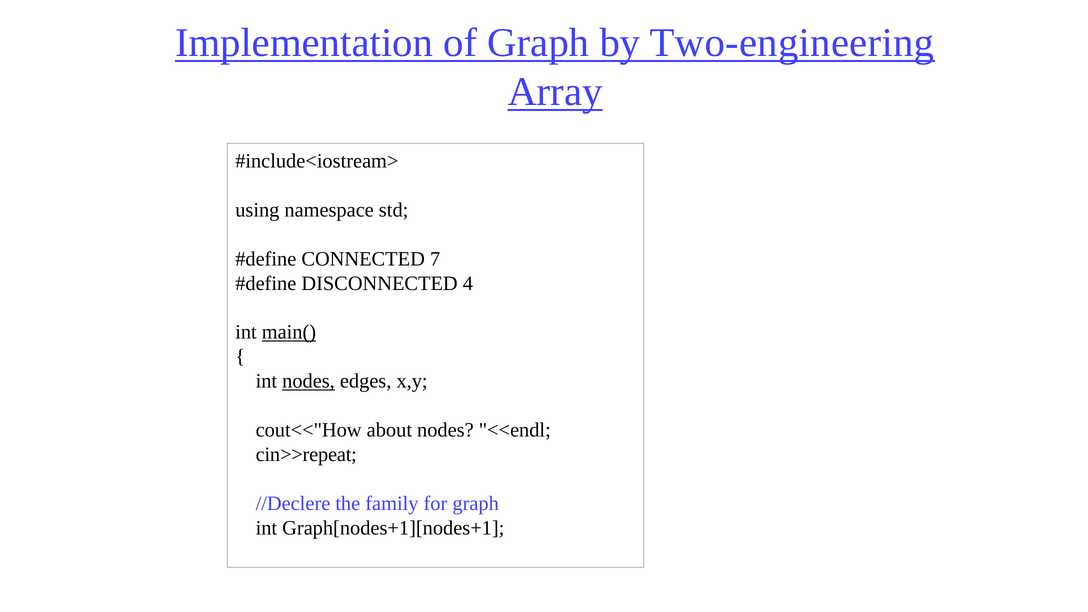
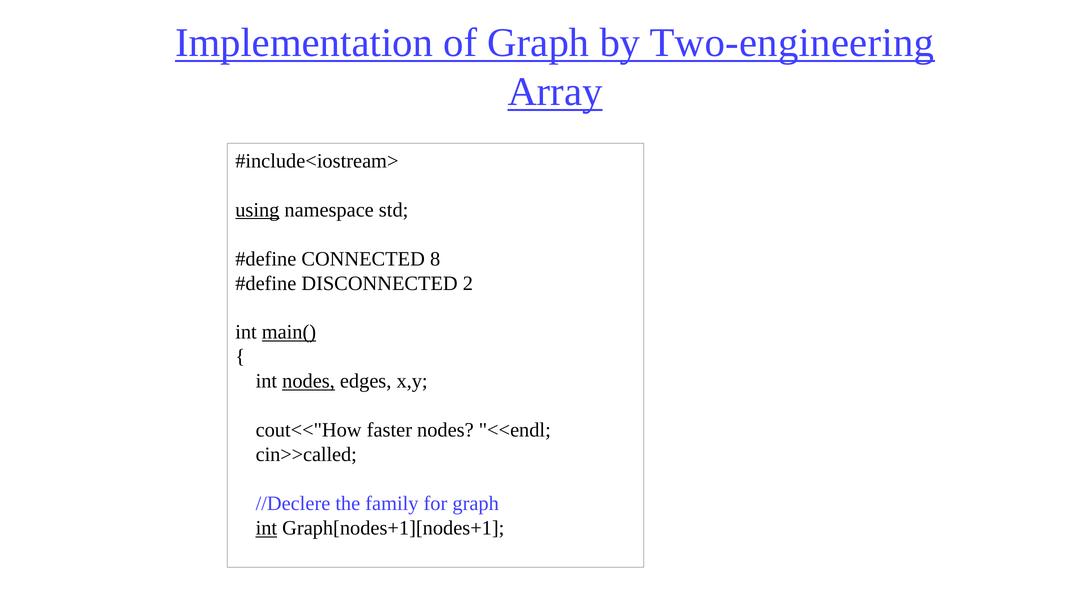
using underline: none -> present
7: 7 -> 8
4: 4 -> 2
about: about -> faster
cin>>repeat: cin>>repeat -> cin>>called
int at (266, 528) underline: none -> present
